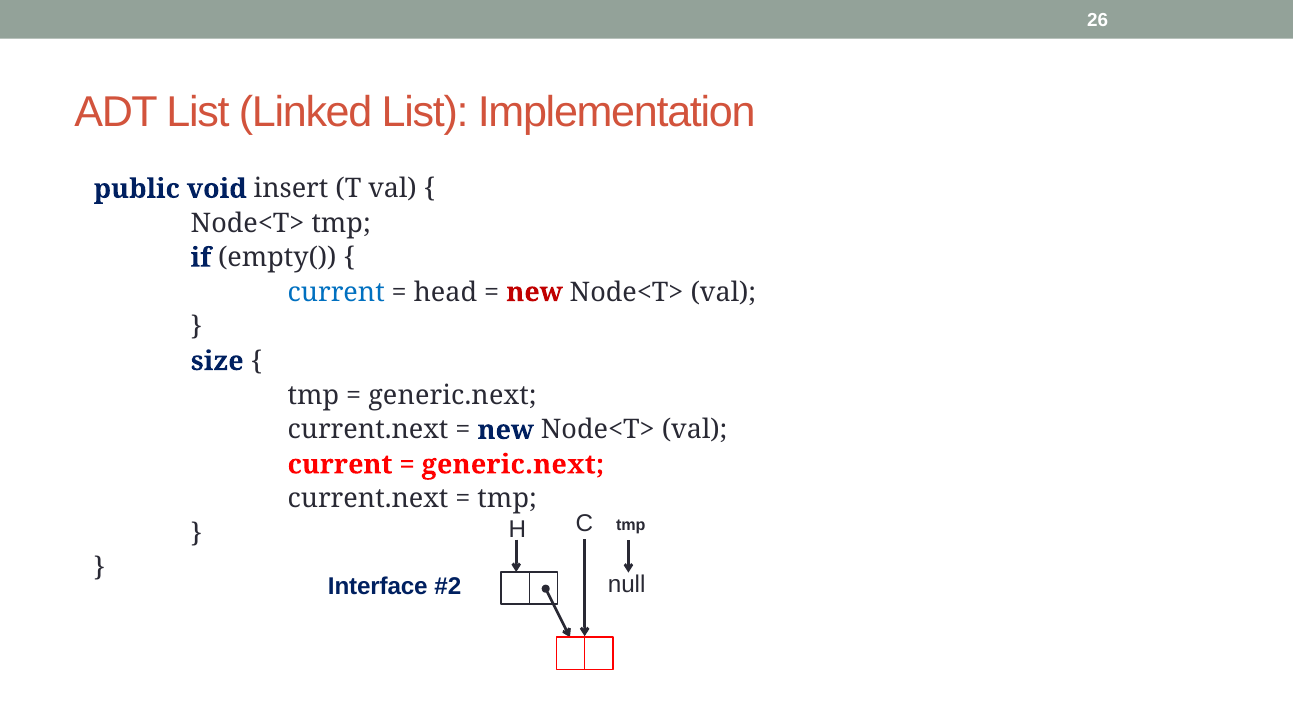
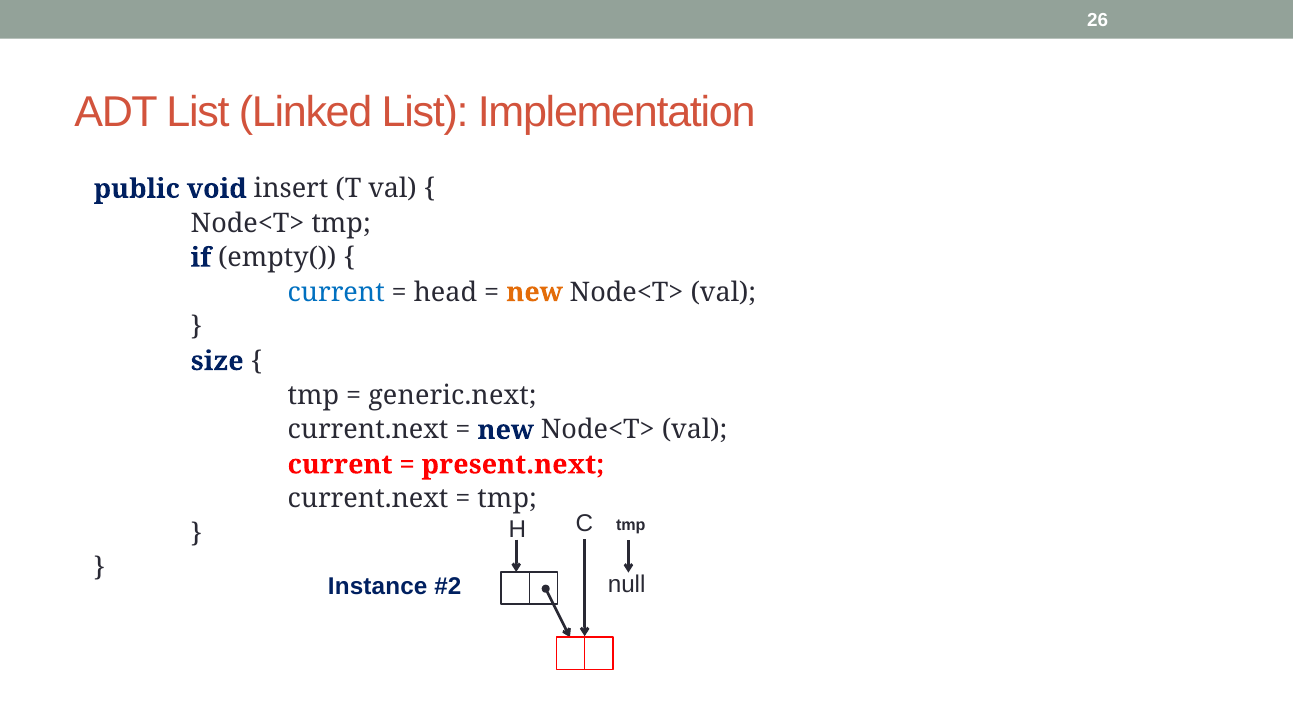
new at (535, 292) colour: red -> orange
generic.next at (513, 465): generic.next -> present.next
Interface: Interface -> Instance
